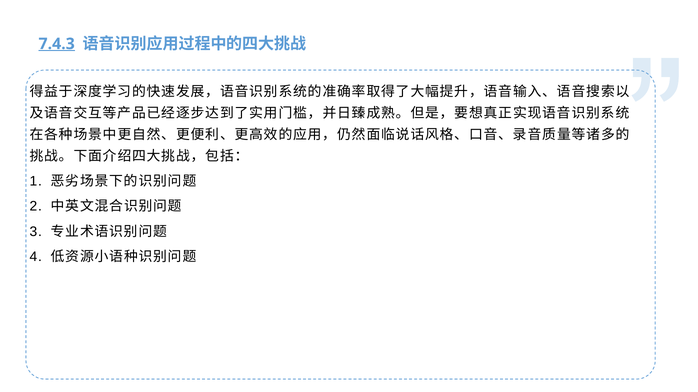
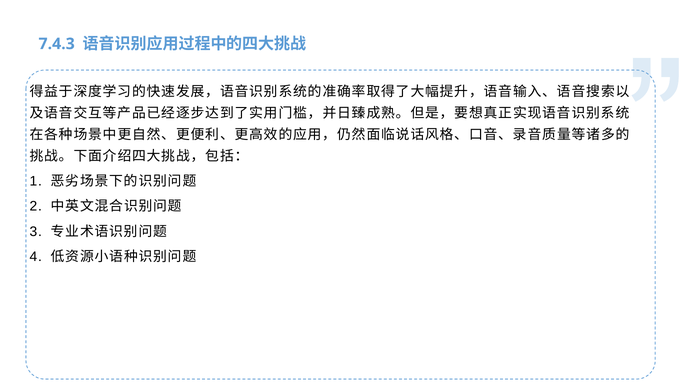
7.4.3 underline: present -> none
